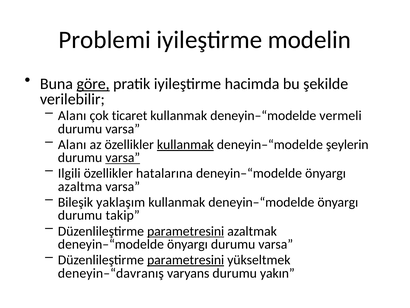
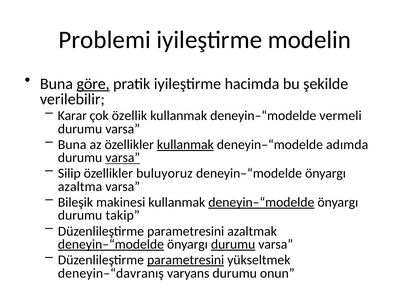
Alanı at (72, 116): Alanı -> Karar
ticaret: ticaret -> özellik
Alanı at (72, 144): Alanı -> Buna
şeylerin: şeylerin -> adımda
Ilgili: Ilgili -> Silip
hatalarına: hatalarına -> buluyoruz
yaklaşım: yaklaşım -> makinesi
deneyin–“modelde at (261, 202) underline: none -> present
parametresini at (186, 231) underline: present -> none
deneyin–“modelde at (111, 244) underline: none -> present
durumu at (233, 244) underline: none -> present
yakın: yakın -> onun
